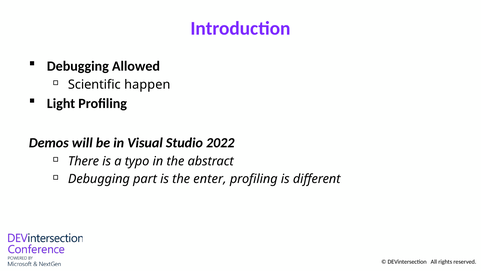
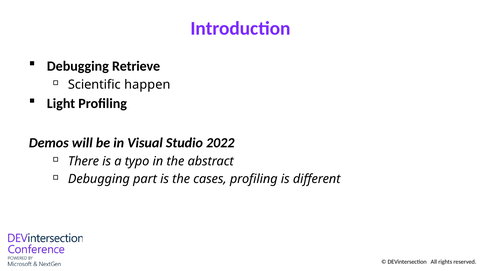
Allowed: Allowed -> Retrieve
enter: enter -> cases
